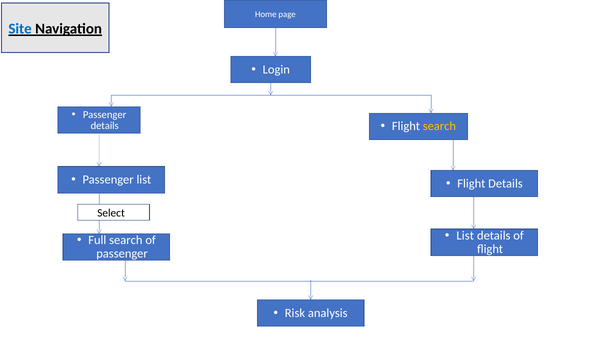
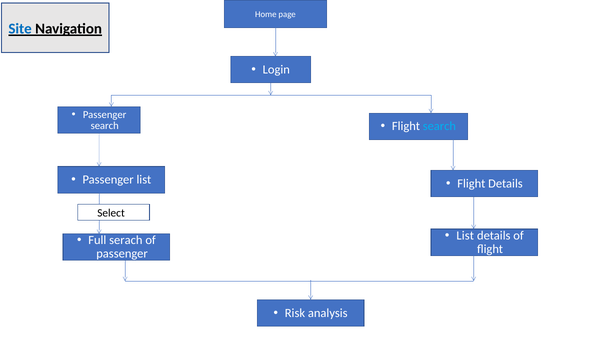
details at (105, 126): details -> search
search at (439, 127) colour: yellow -> light blue
Full search: search -> serach
